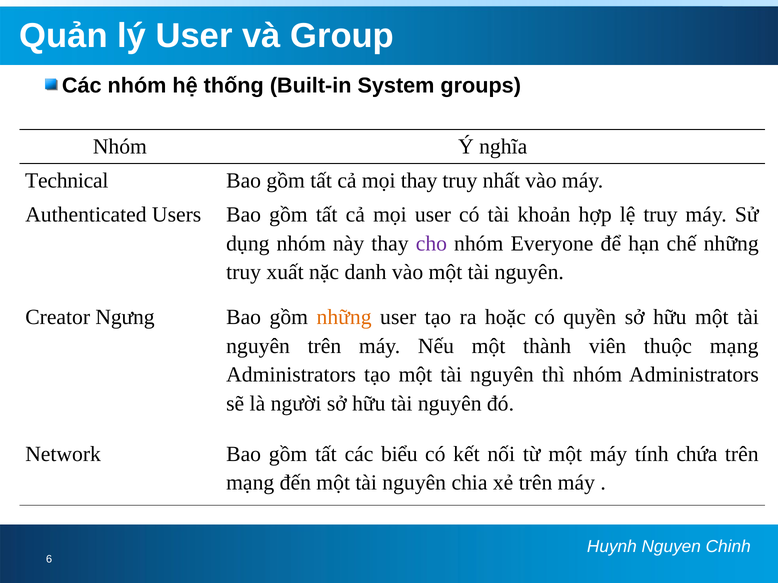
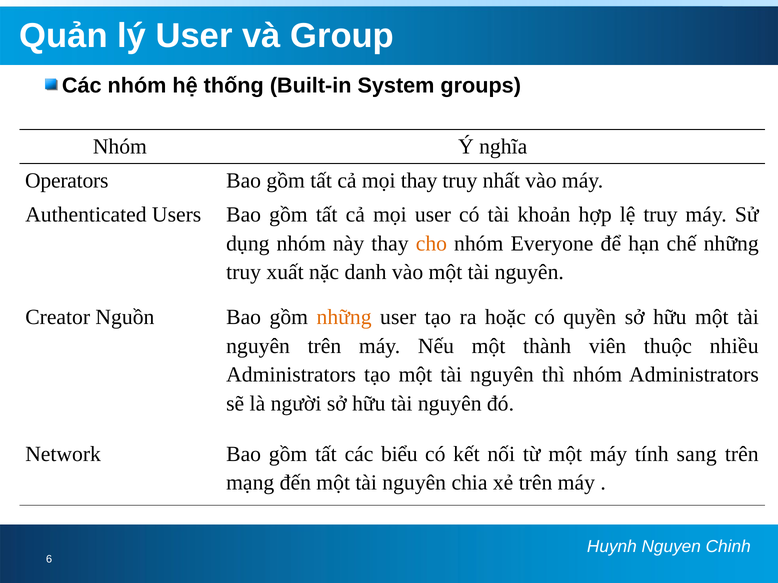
Technical: Technical -> Operators
cho colour: purple -> orange
Ngưng: Ngưng -> Nguồn
thuộc mạng: mạng -> nhiều
chứa: chứa -> sang
